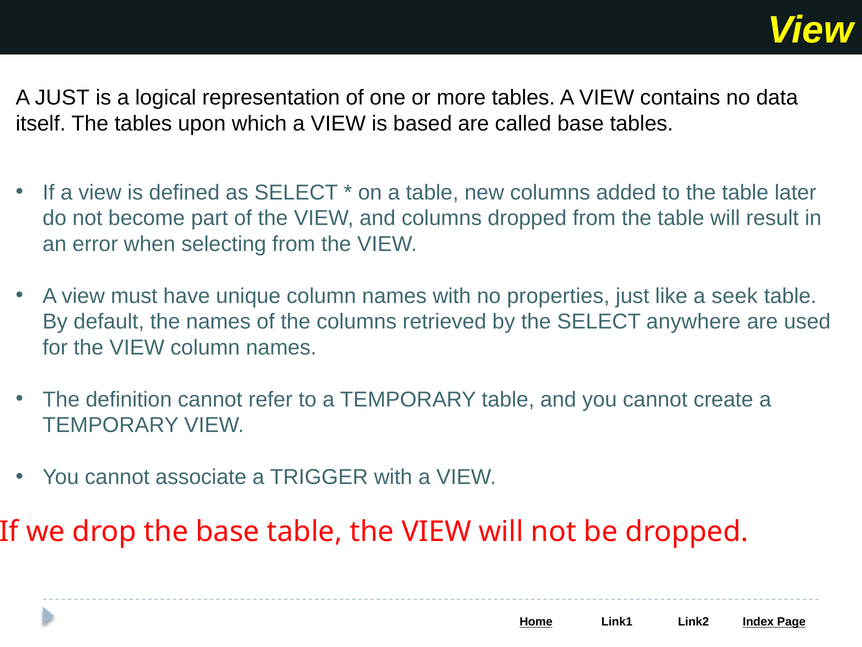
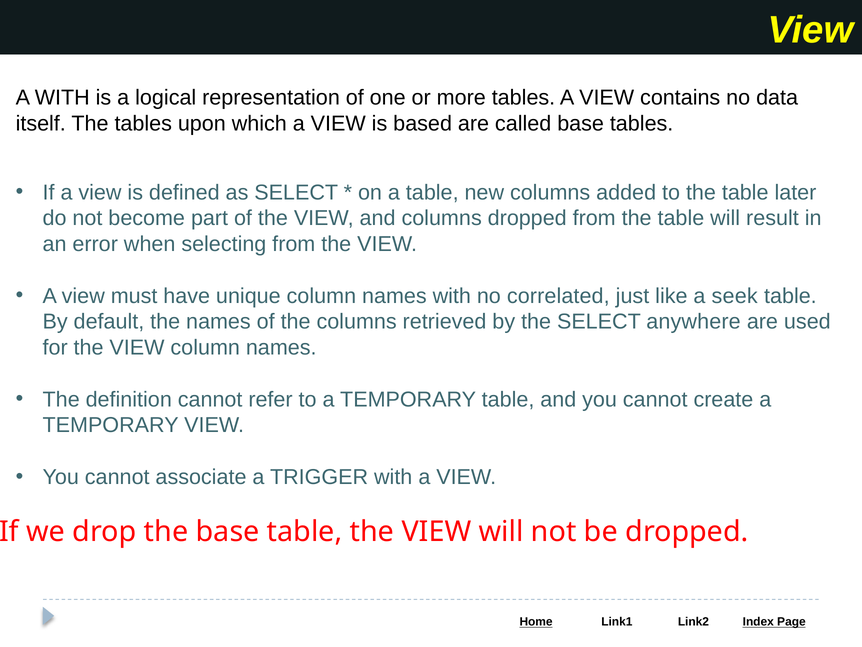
A JUST: JUST -> WITH
properties: properties -> correlated
